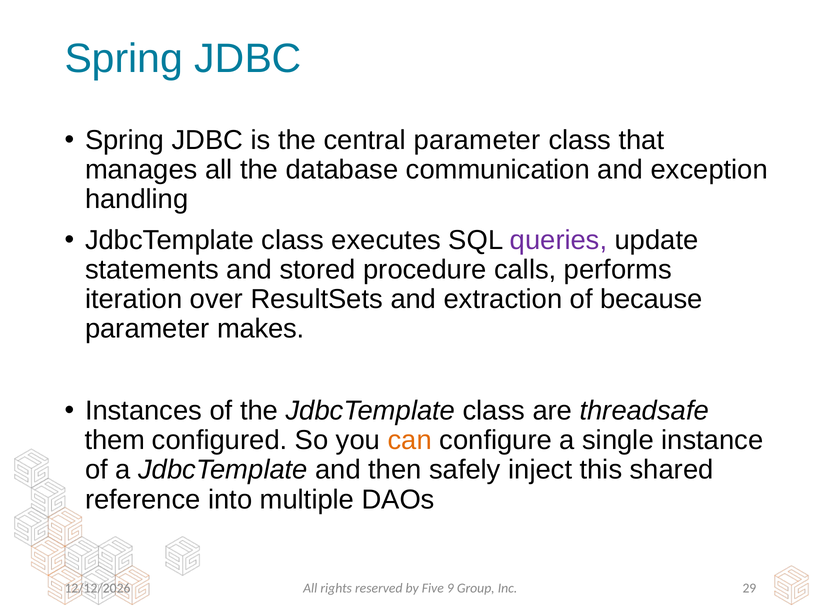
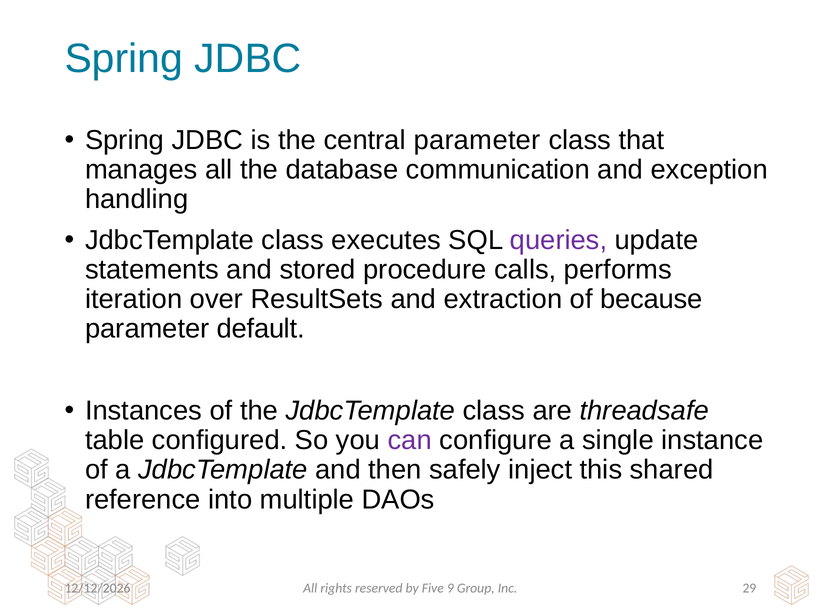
makes: makes -> default
them: them -> table
can colour: orange -> purple
